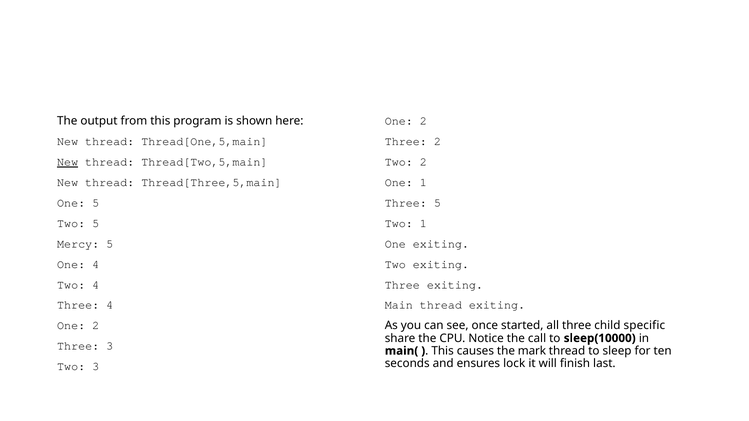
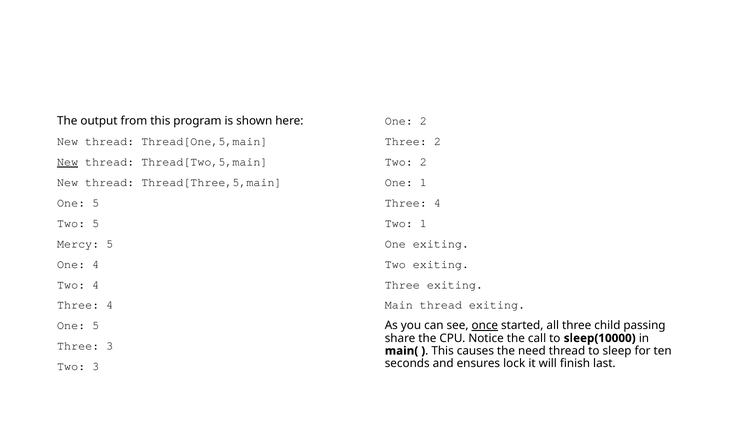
5 at (437, 203): 5 -> 4
2 at (96, 326): 2 -> 5
once underline: none -> present
specific: specific -> passing
mark: mark -> need
